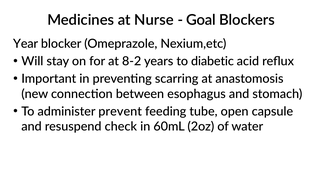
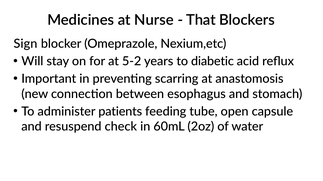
Goal: Goal -> That
Year: Year -> Sign
8-2: 8-2 -> 5-2
prevent: prevent -> patients
